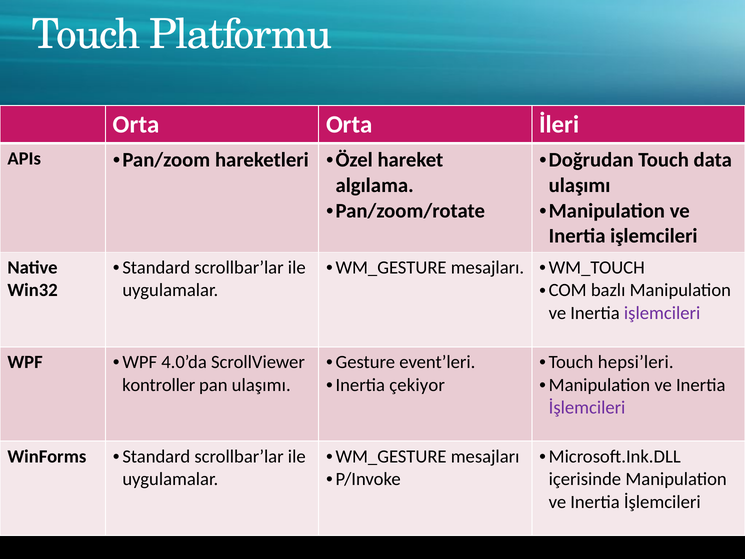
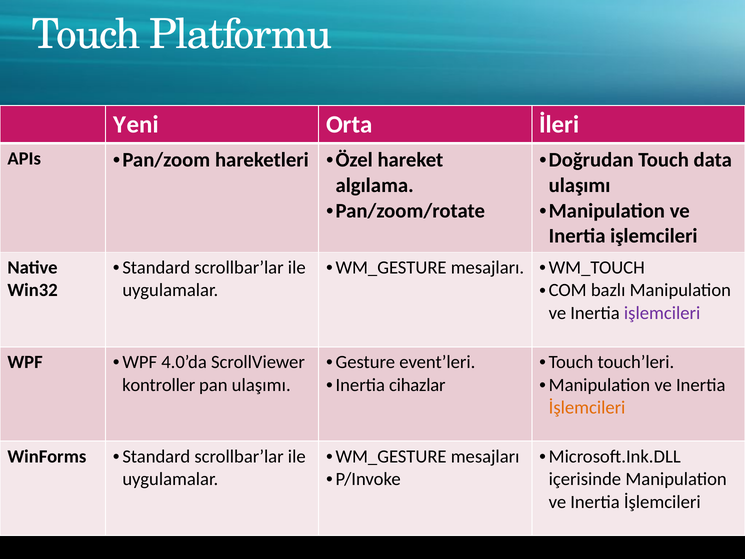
Orta at (136, 125): Orta -> Yeni
hepsi’leri: hepsi’leri -> touch’leri
çekiyor: çekiyor -> cihazlar
İşlemcileri at (587, 408) colour: purple -> orange
